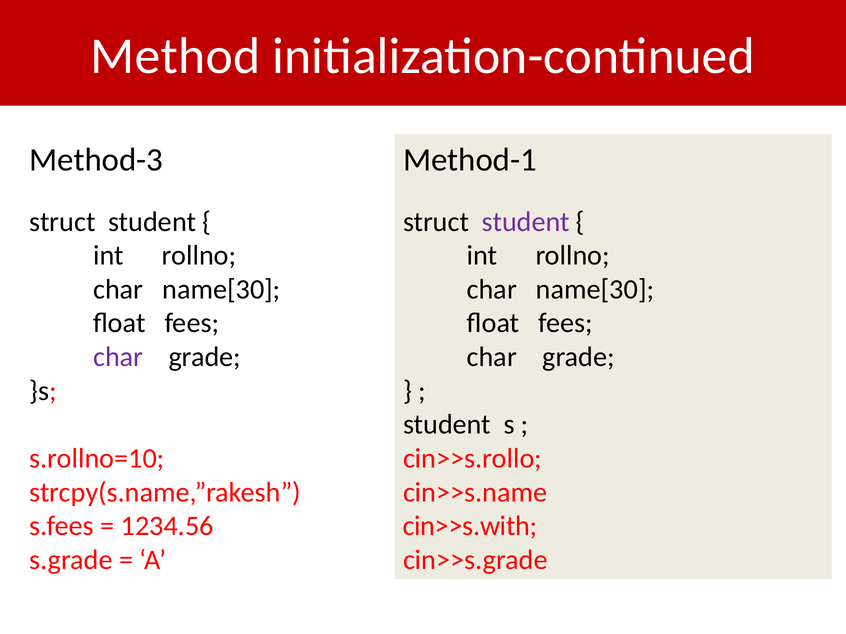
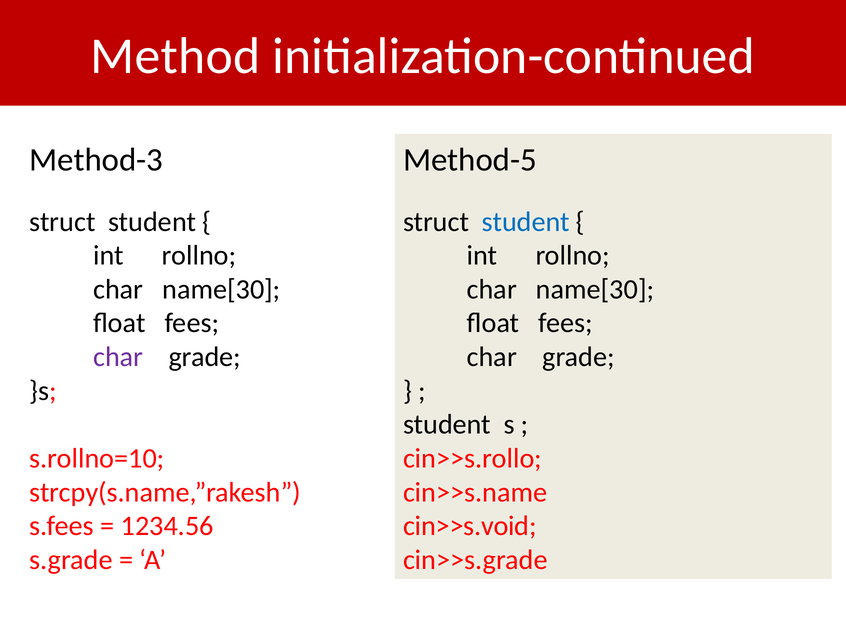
Method-1: Method-1 -> Method-5
student at (526, 222) colour: purple -> blue
cin>>s.with: cin>>s.with -> cin>>s.void
